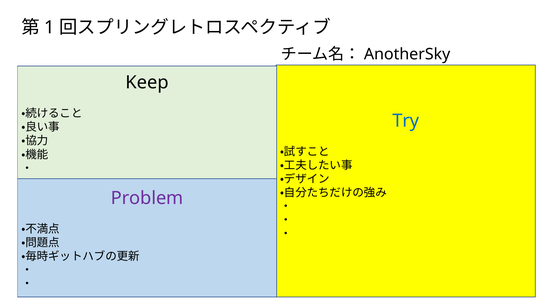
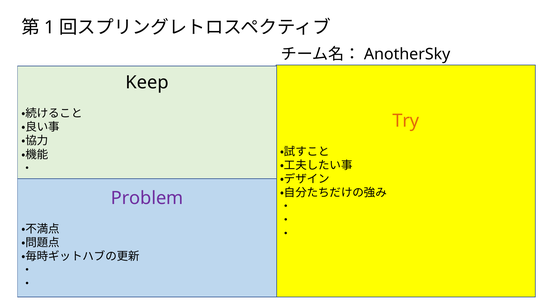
Try colour: blue -> orange
